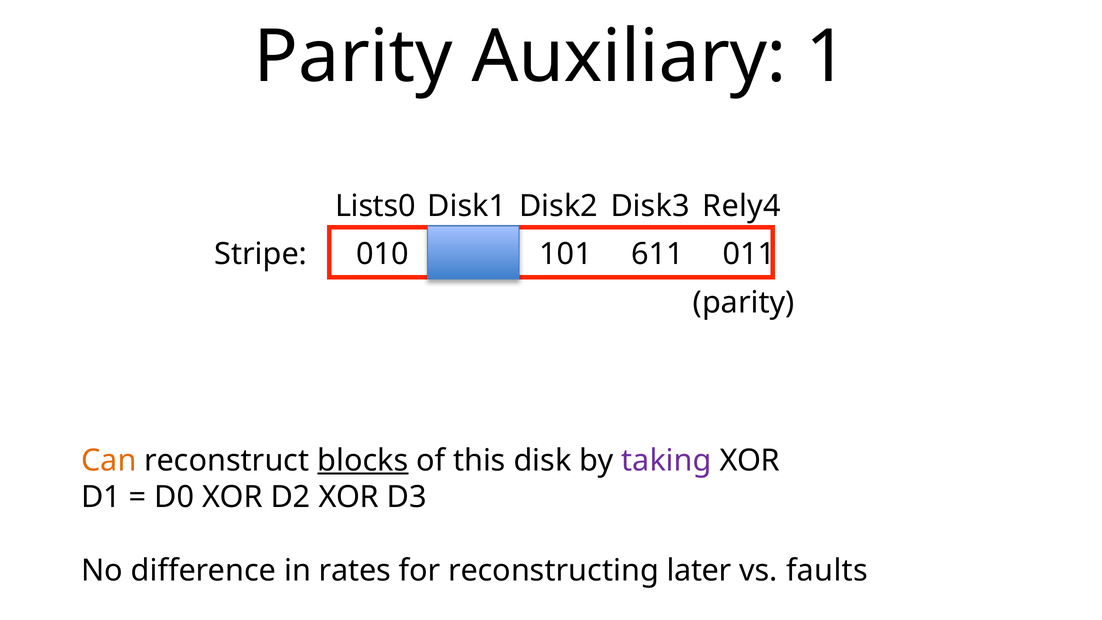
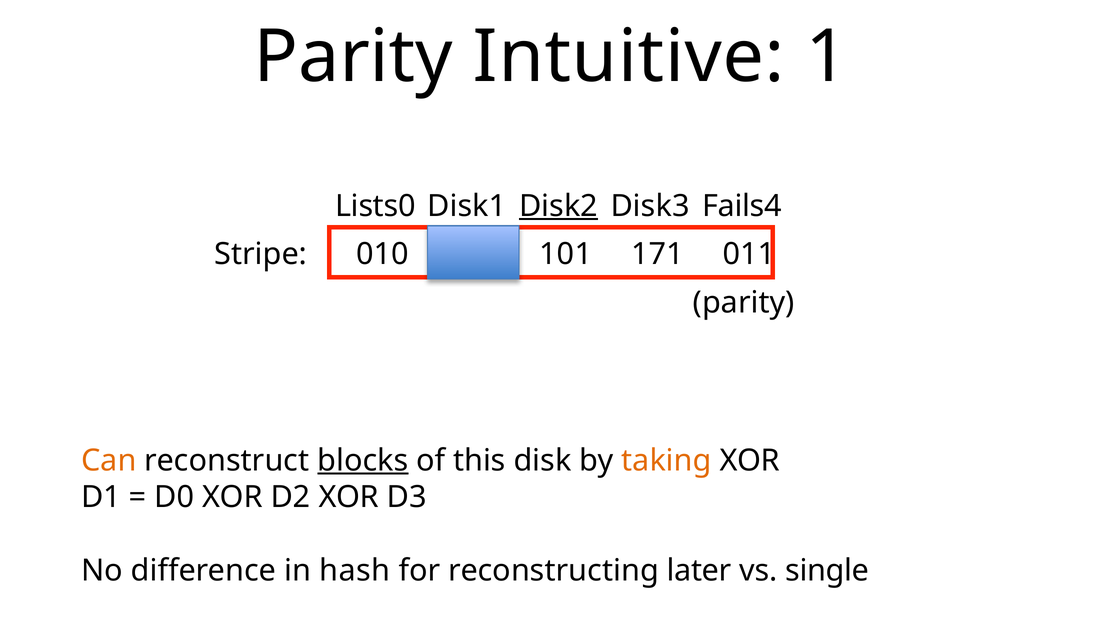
Auxiliary: Auxiliary -> Intuitive
Disk2 underline: none -> present
Rely4: Rely4 -> Fails4
611: 611 -> 171
taking colour: purple -> orange
rates: rates -> hash
faults: faults -> single
